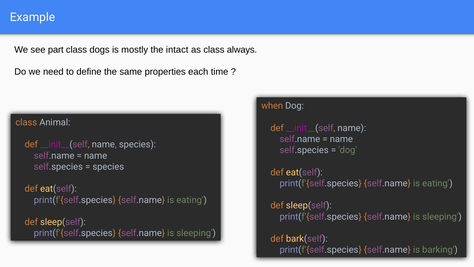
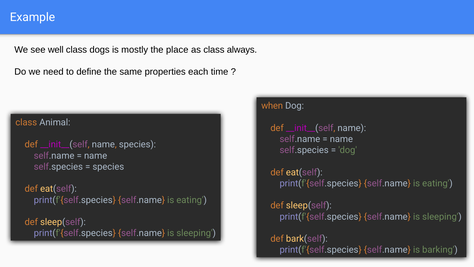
part: part -> well
intact: intact -> place
